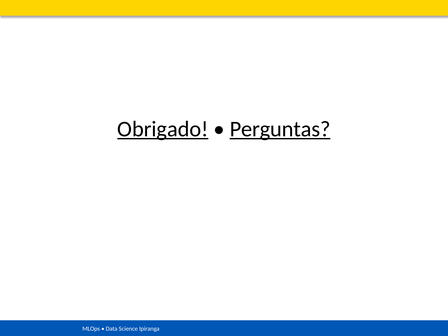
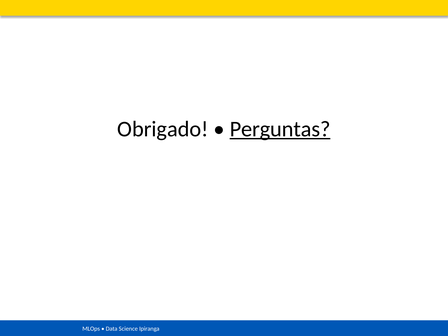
Obrigado underline: present -> none
